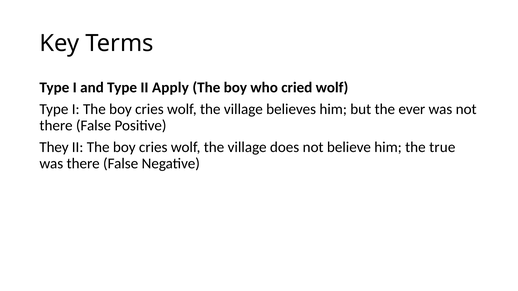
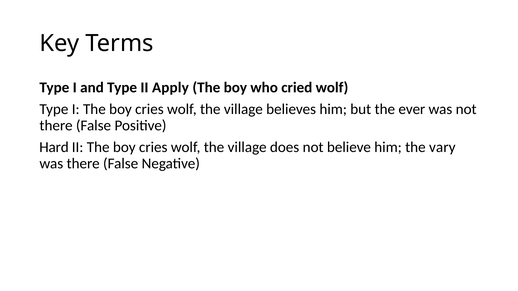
They: They -> Hard
true: true -> vary
